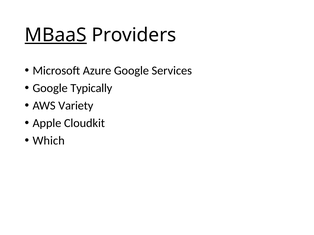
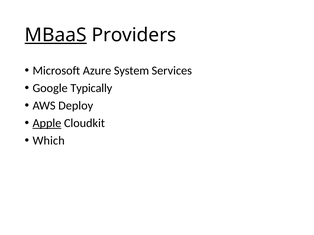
Azure Google: Google -> System
Variety: Variety -> Deploy
Apple underline: none -> present
